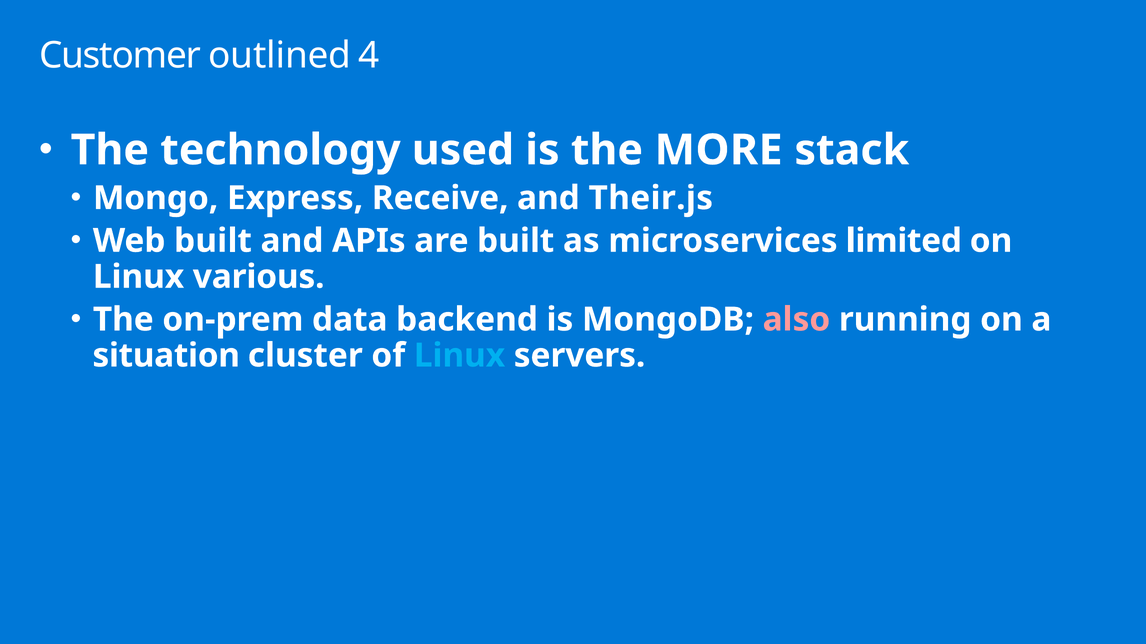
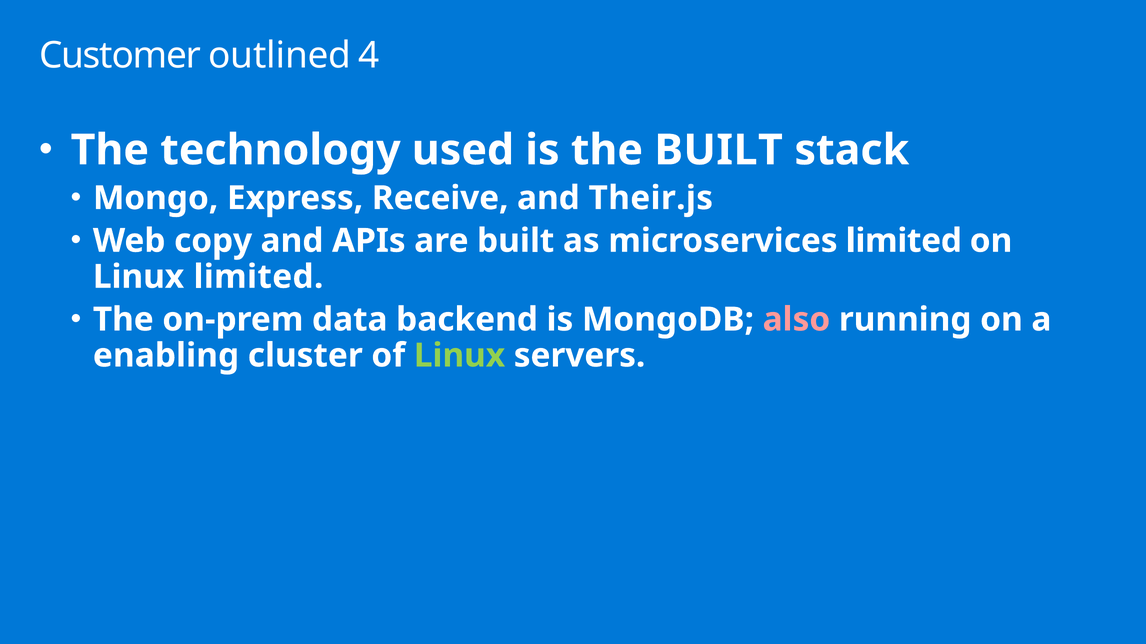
the MORE: MORE -> BUILT
Web built: built -> copy
Linux various: various -> limited
situation: situation -> enabling
Linux at (459, 356) colour: light blue -> light green
